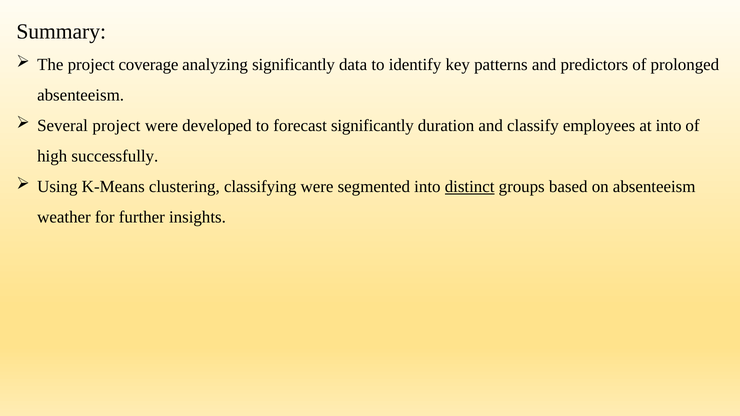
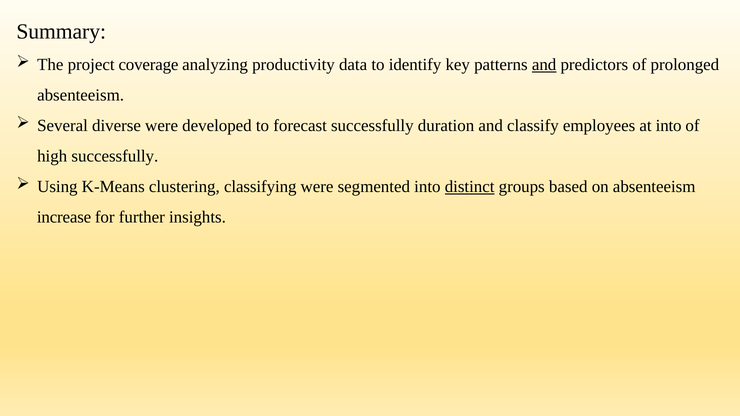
analyzing significantly: significantly -> productivity
and at (544, 65) underline: none -> present
Several project: project -> diverse
forecast significantly: significantly -> successfully
weather: weather -> increase
